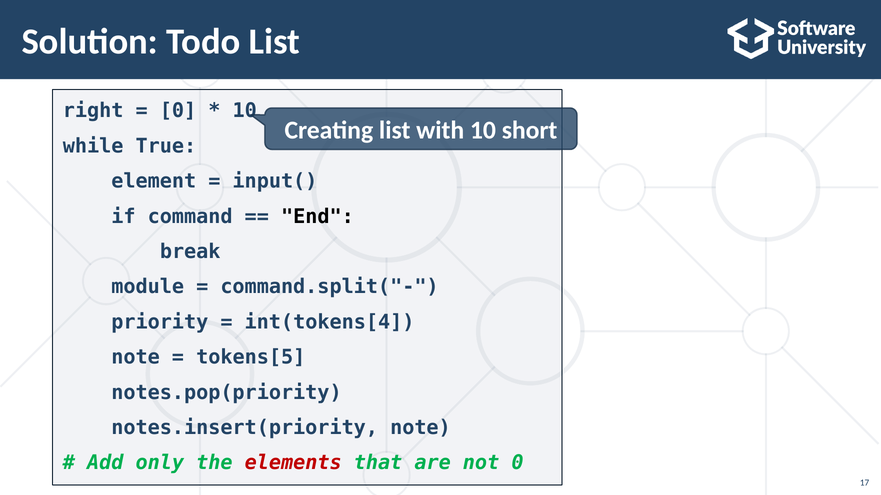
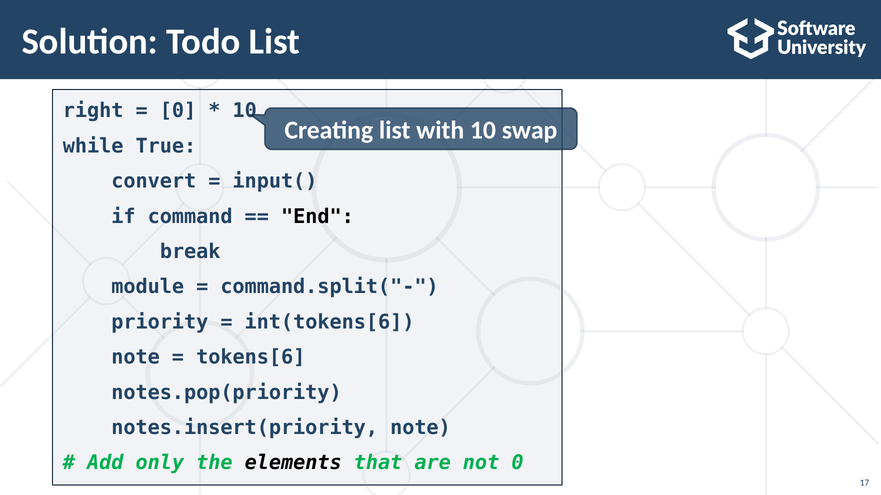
short: short -> swap
element: element -> convert
int(tokens[4: int(tokens[4 -> int(tokens[6
tokens[5: tokens[5 -> tokens[6
elements colour: red -> black
